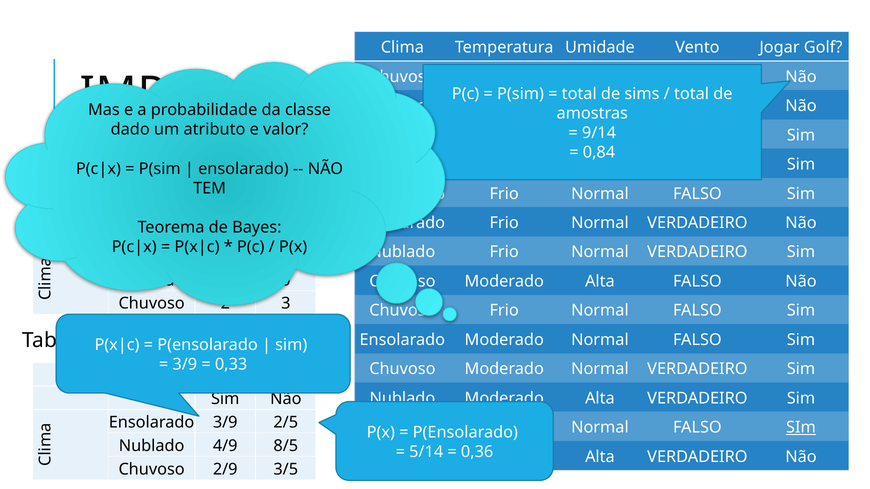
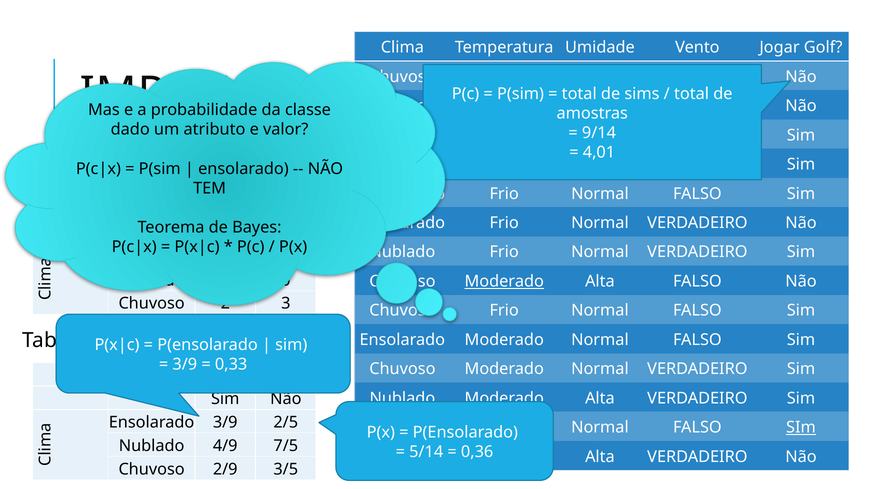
0,84: 0,84 -> 4,01
Moderado at (504, 282) underline: none -> present
8/5: 8/5 -> 7/5
